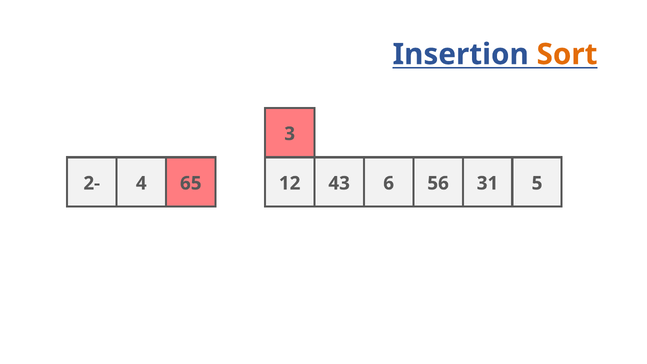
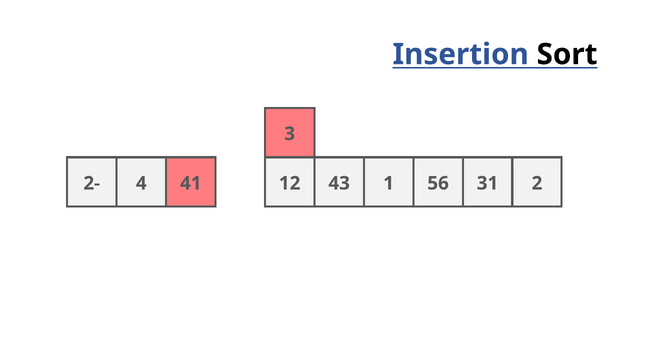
Sort colour: orange -> black
65: 65 -> 41
6: 6 -> 1
31 5: 5 -> 2
